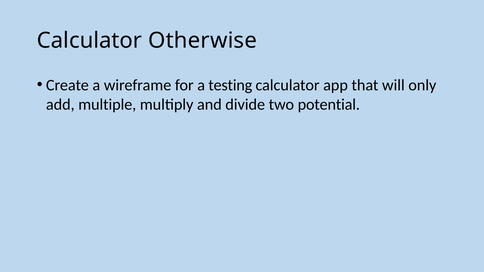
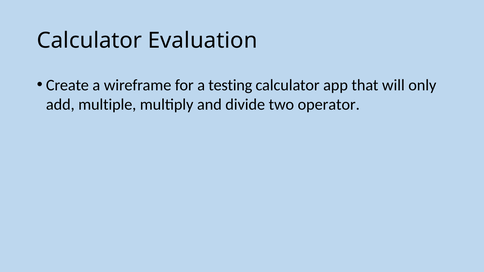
Otherwise: Otherwise -> Evaluation
potential: potential -> operator
